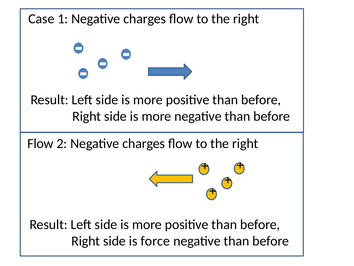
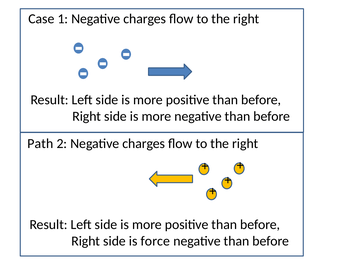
Flow at (40, 143): Flow -> Path
